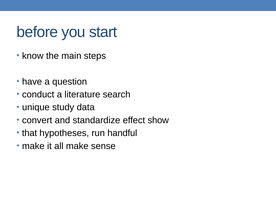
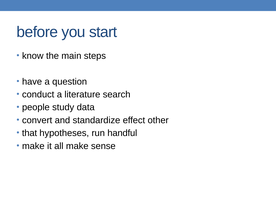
unique: unique -> people
show: show -> other
